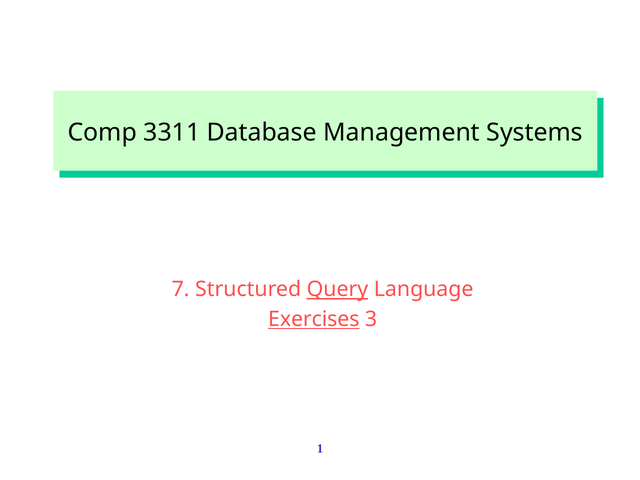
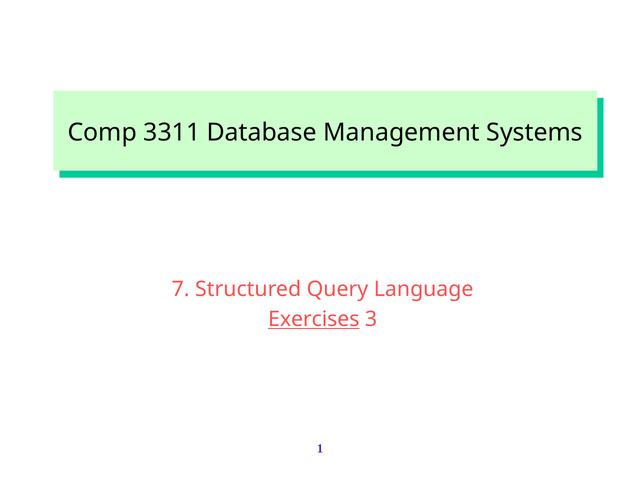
Query underline: present -> none
